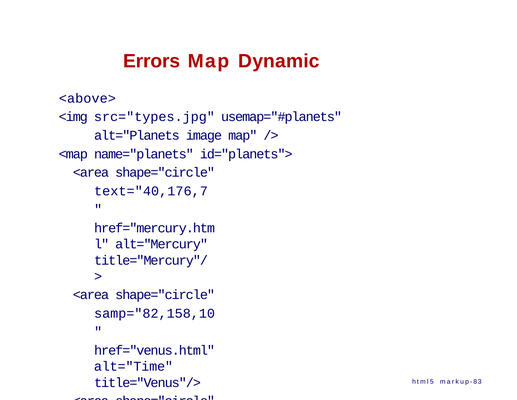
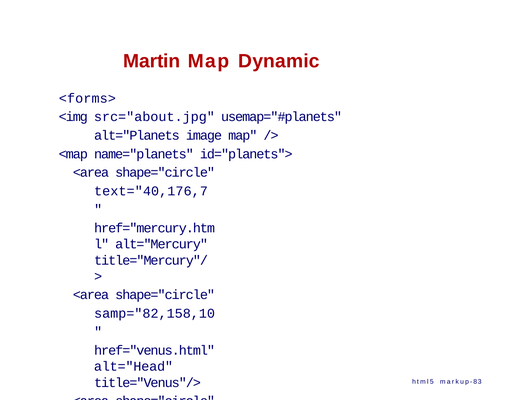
Errors: Errors -> Martin
<above>: <above> -> <forms>
src="types.jpg: src="types.jpg -> src="about.jpg
alt="Time: alt="Time -> alt="Head
